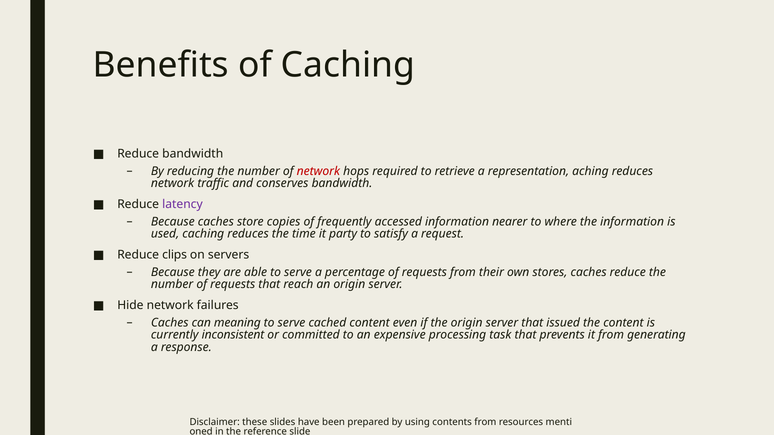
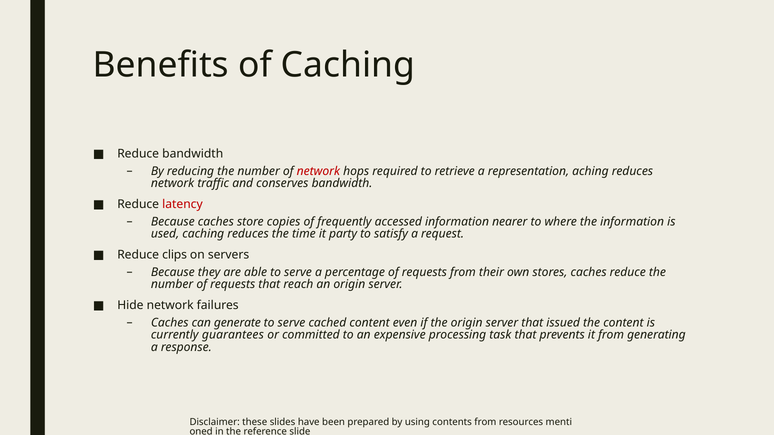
latency colour: purple -> red
meaning: meaning -> generate
inconsistent: inconsistent -> guarantees
